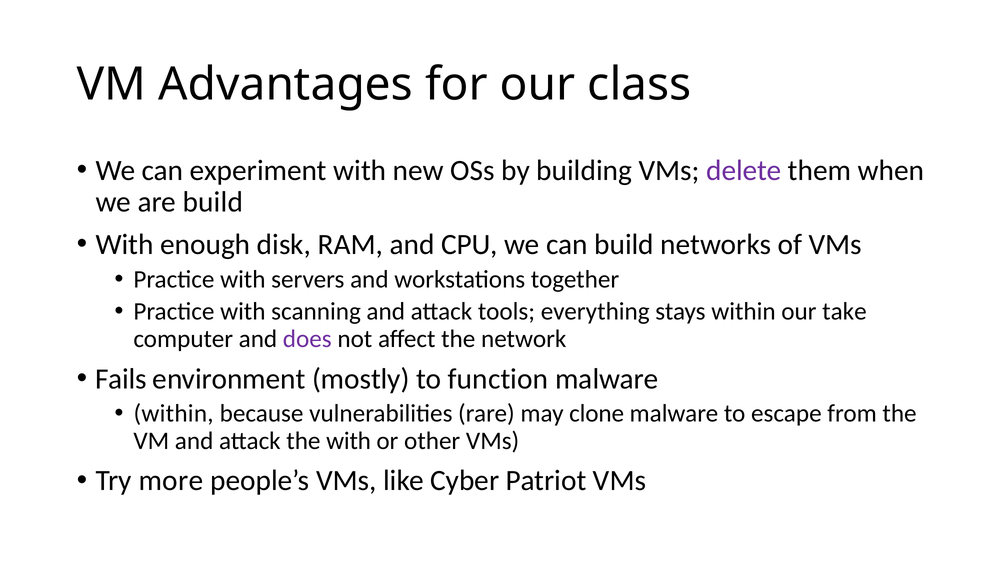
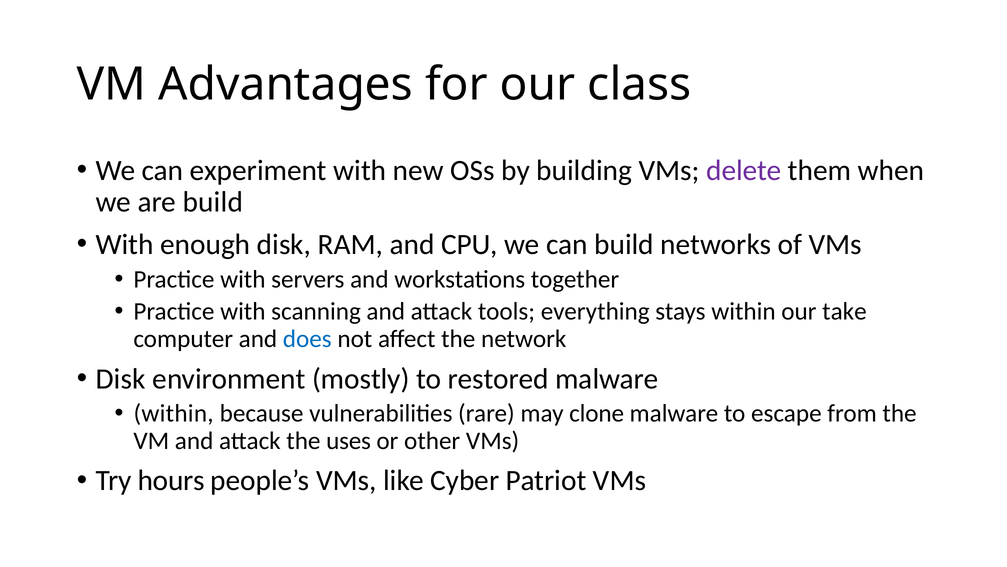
does colour: purple -> blue
Fails at (121, 378): Fails -> Disk
function: function -> restored
the with: with -> uses
more: more -> hours
